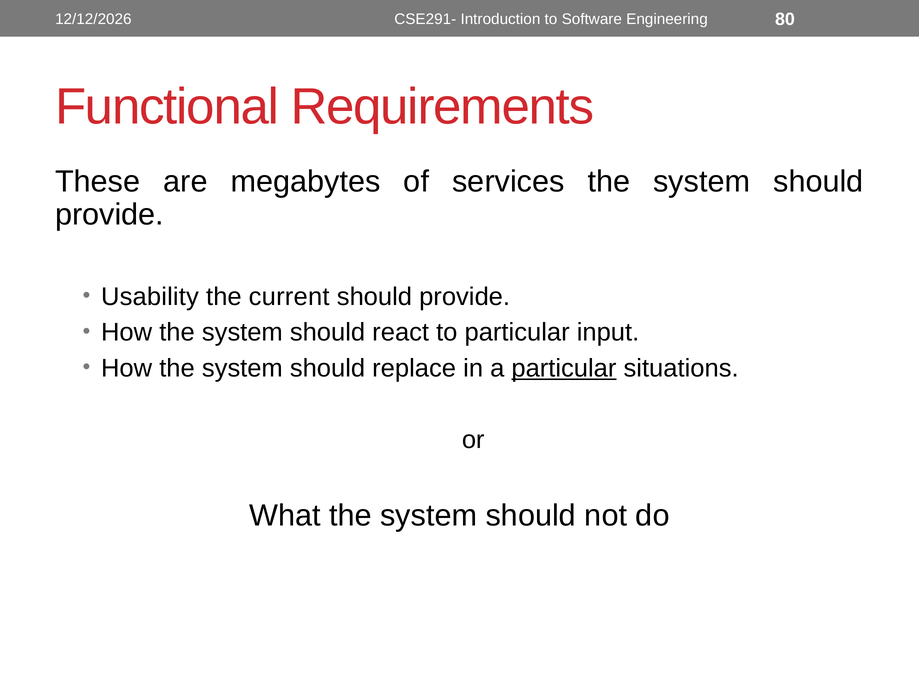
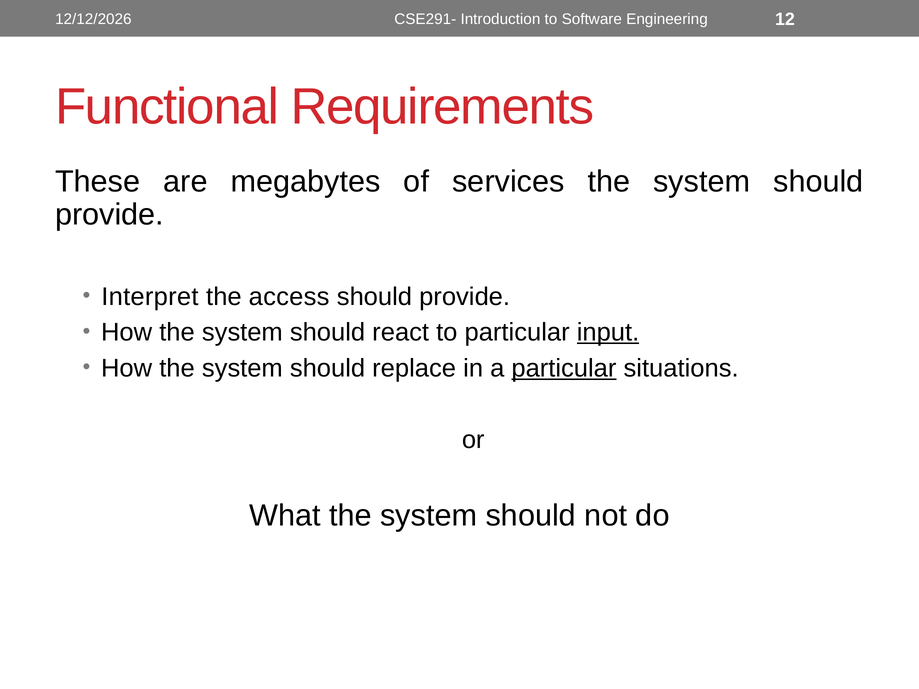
80: 80 -> 12
Usability: Usability -> Interpret
current: current -> access
input underline: none -> present
